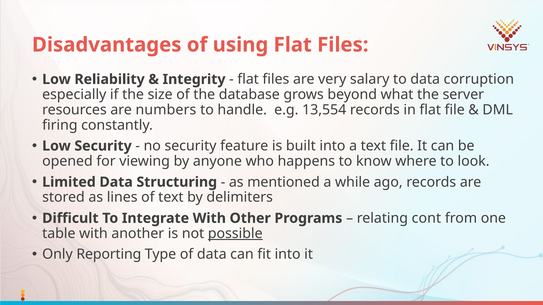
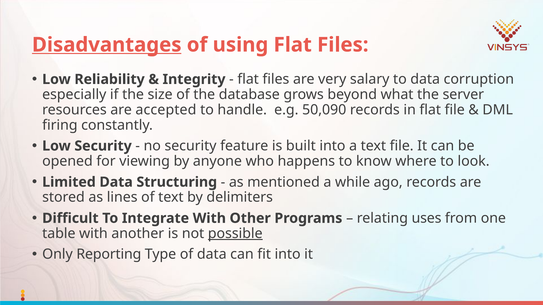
Disadvantages underline: none -> present
numbers: numbers -> accepted
13,554: 13,554 -> 50,090
cont: cont -> uses
